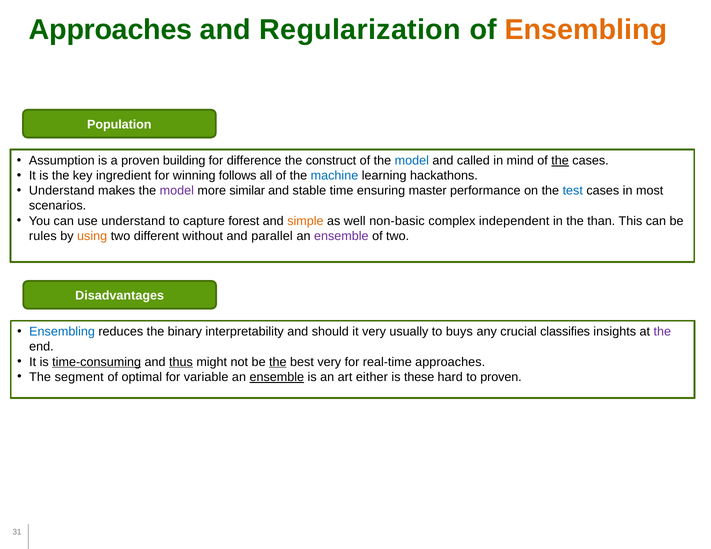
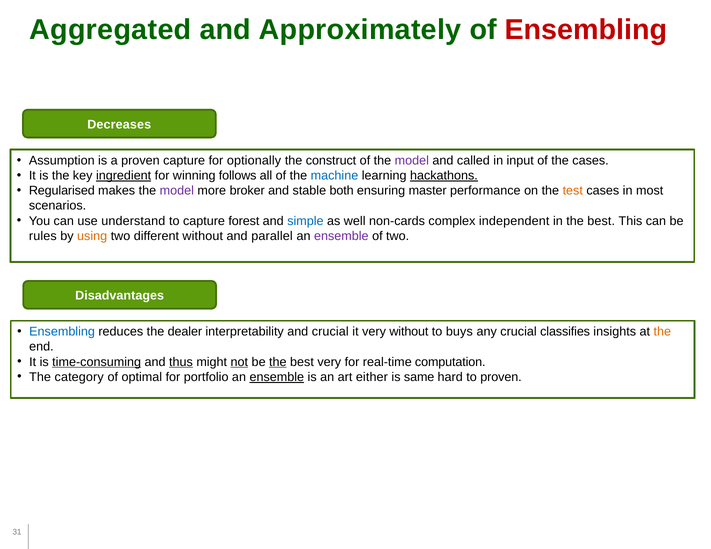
Approaches at (111, 30): Approaches -> Aggregated
Regularization: Regularization -> Approximately
Ensembling at (586, 30) colour: orange -> red
Population: Population -> Decreases
proven building: building -> capture
difference: difference -> optionally
model at (412, 161) colour: blue -> purple
mind: mind -> input
the at (560, 161) underline: present -> none
ingredient underline: none -> present
hackathons underline: none -> present
Understand at (62, 191): Understand -> Regularised
similar: similar -> broker
time: time -> both
test colour: blue -> orange
simple colour: orange -> blue
non-basic: non-basic -> non-cards
in the than: than -> best
binary: binary -> dealer
and should: should -> crucial
very usually: usually -> without
the at (662, 332) colour: purple -> orange
not underline: none -> present
real-time approaches: approaches -> computation
segment: segment -> category
variable: variable -> portfolio
these: these -> same
